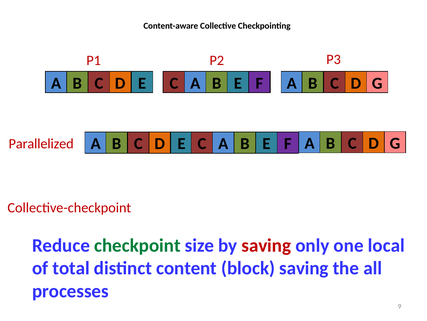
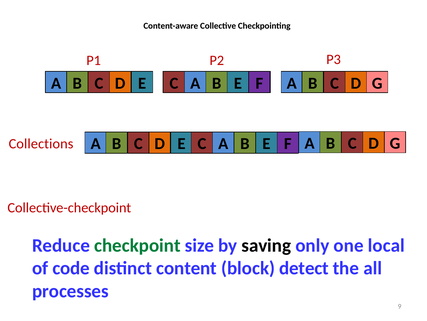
Parallelized: Parallelized -> Collections
saving at (266, 245) colour: red -> black
total: total -> code
block saving: saving -> detect
